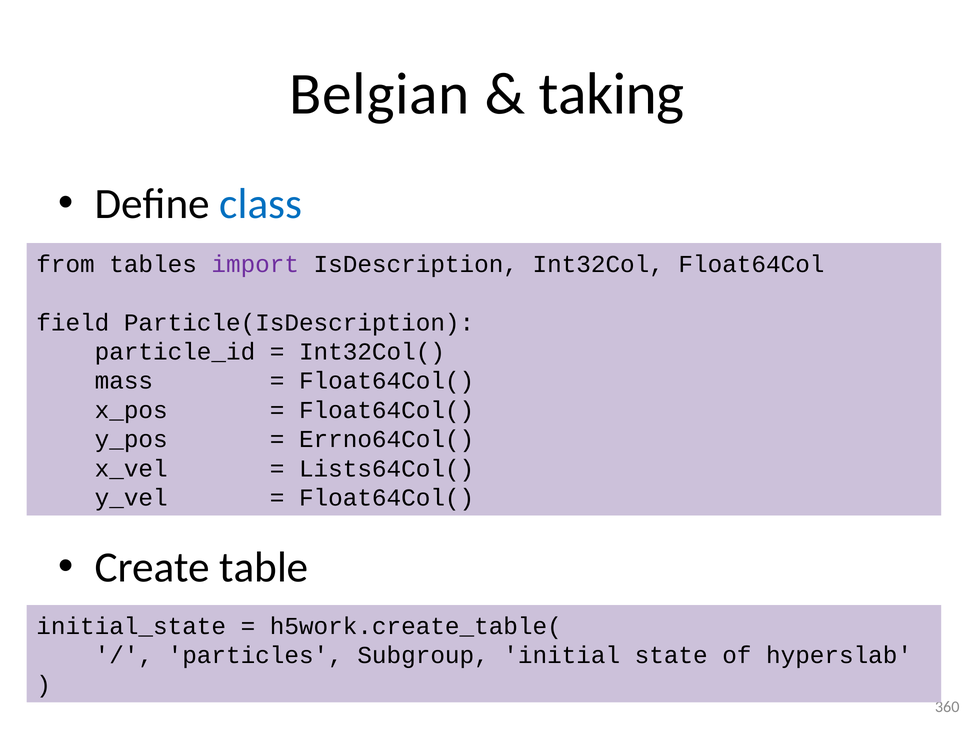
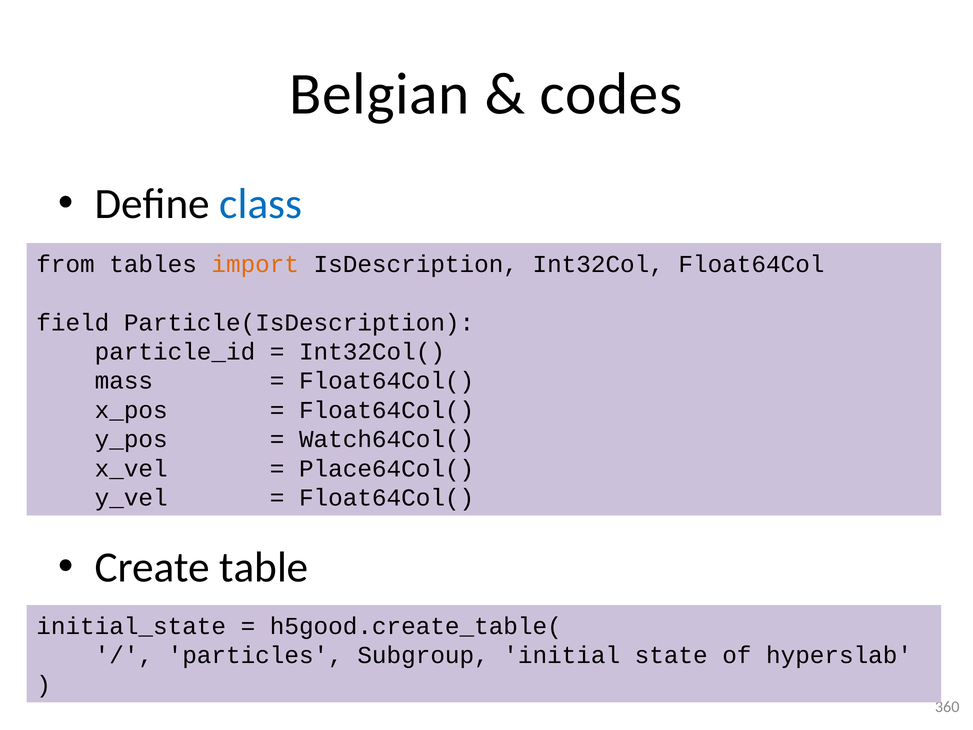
taking: taking -> codes
import colour: purple -> orange
Errno64Col(: Errno64Col( -> Watch64Col(
Lists64Col(: Lists64Col( -> Place64Col(
h5work.create_table(: h5work.create_table( -> h5good.create_table(
